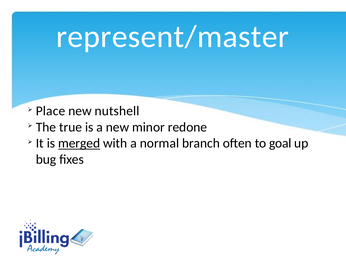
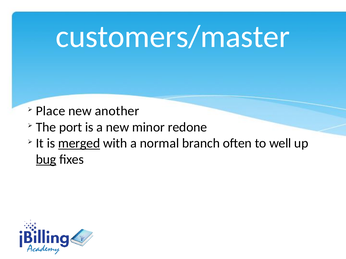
represent/master: represent/master -> customers/master
nutshell: nutshell -> another
true: true -> port
goal: goal -> well
bug underline: none -> present
